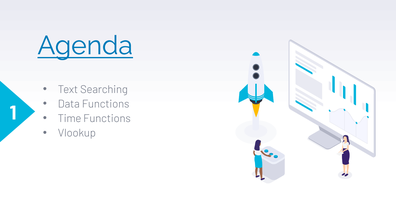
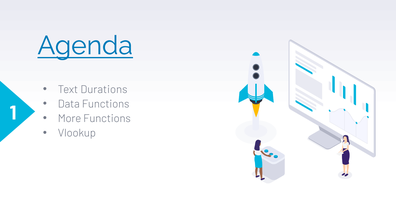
Searching: Searching -> Durations
Time: Time -> More
